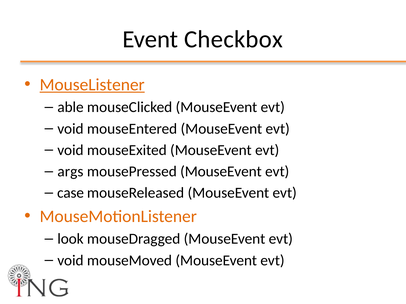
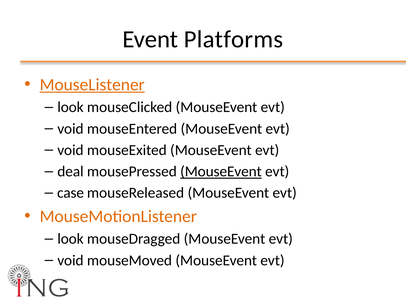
Checkbox: Checkbox -> Platforms
able at (70, 107): able -> look
args: args -> deal
MouseEvent at (221, 172) underline: none -> present
